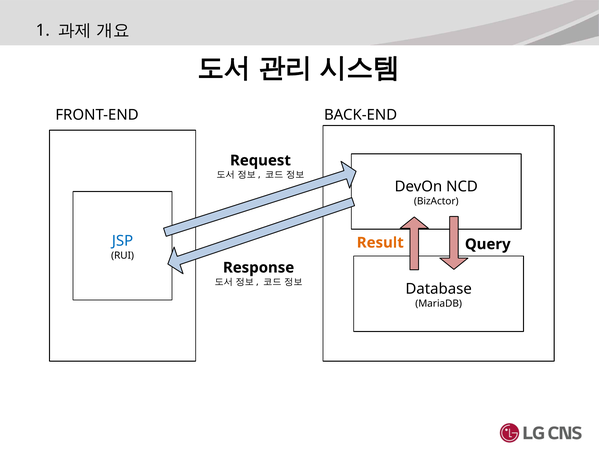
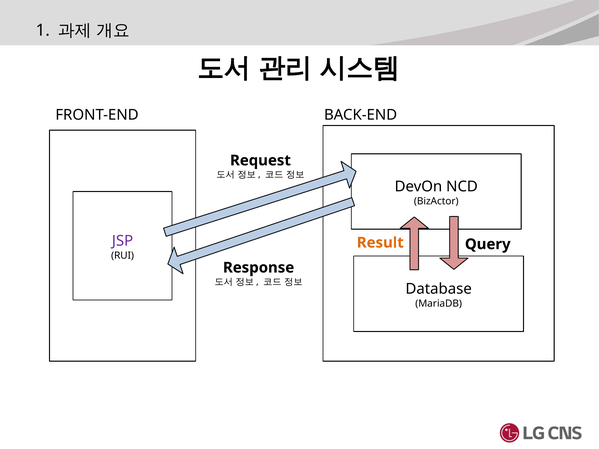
JSP colour: blue -> purple
